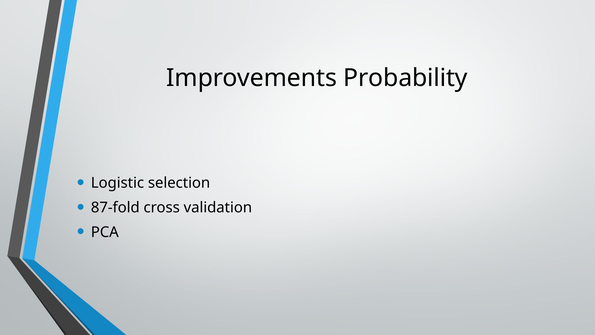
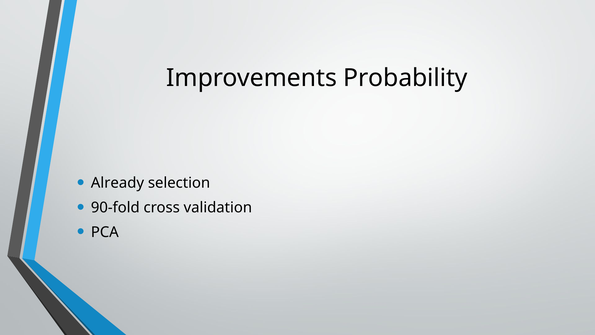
Logistic: Logistic -> Already
87-fold: 87-fold -> 90-fold
